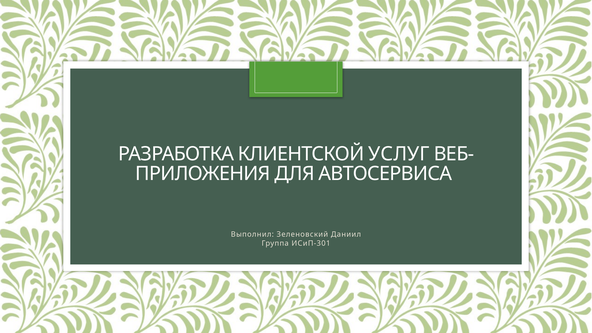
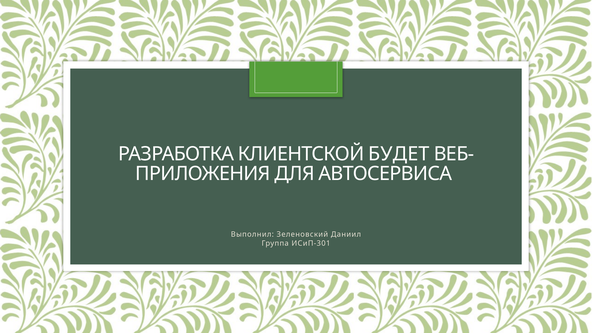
УСЛУГ: УСЛУГ -> БУДЕТ
